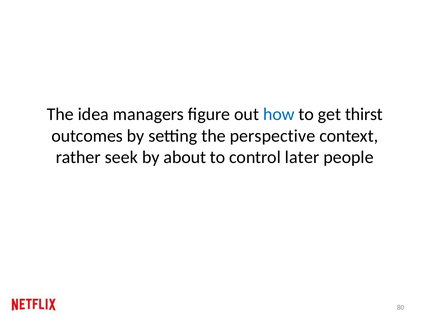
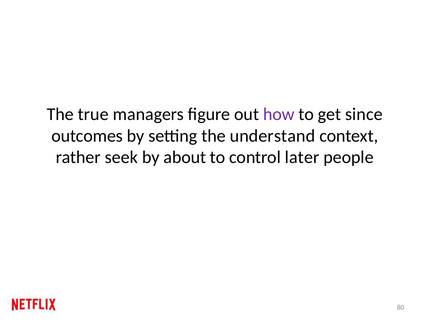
idea: idea -> true
how colour: blue -> purple
thirst: thirst -> since
perspective: perspective -> understand
